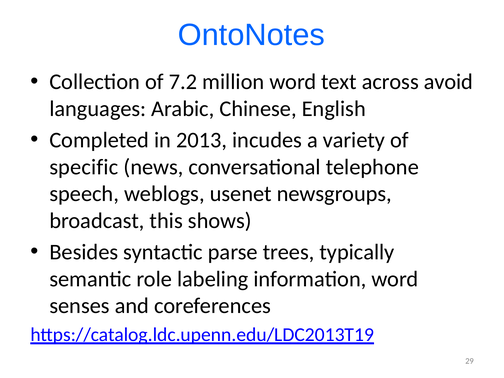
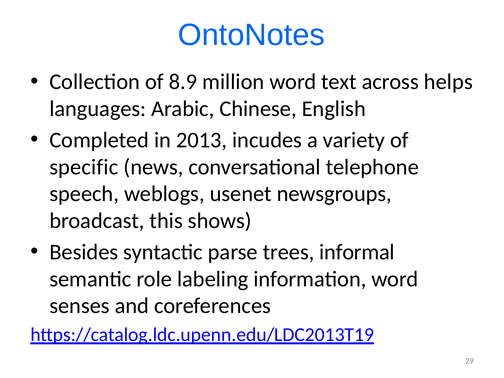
7.2: 7.2 -> 8.9
avoid: avoid -> helps
typically: typically -> informal
